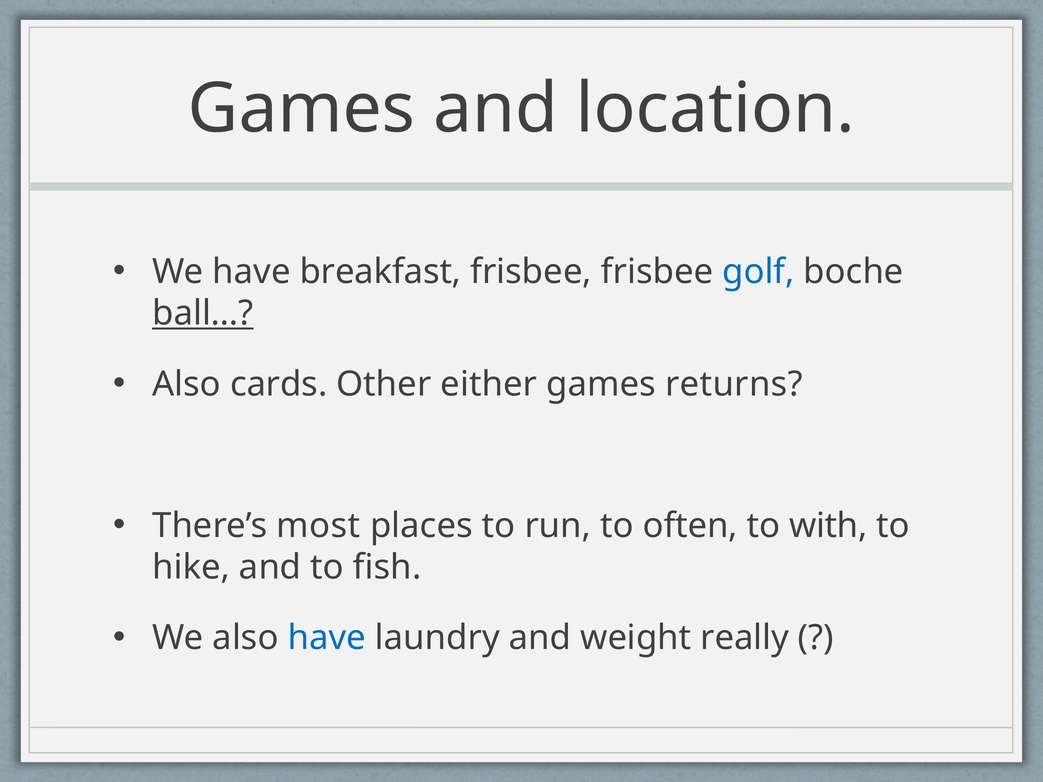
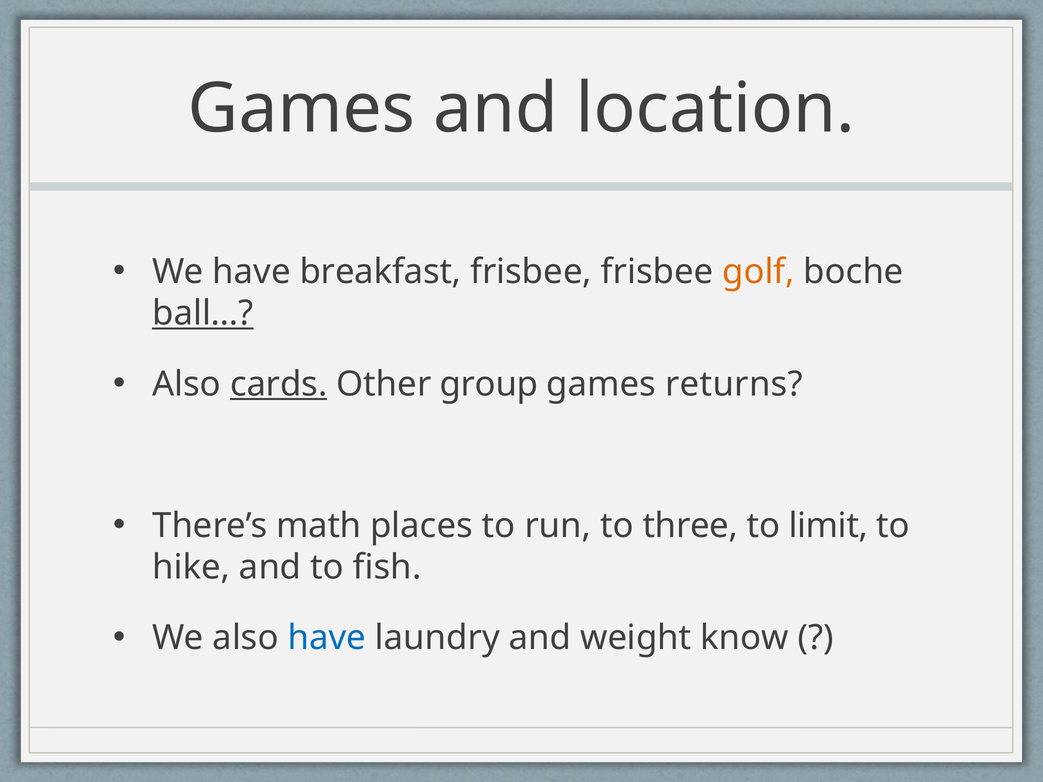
golf colour: blue -> orange
cards underline: none -> present
either: either -> group
most: most -> math
often: often -> three
with: with -> limit
really: really -> know
